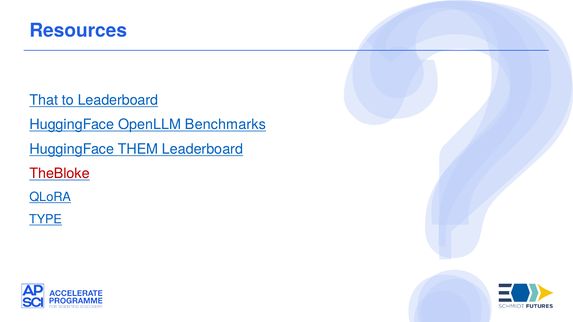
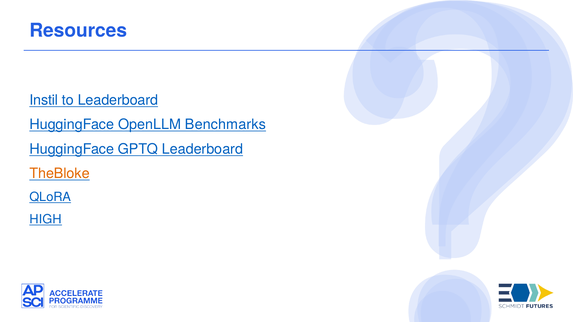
That: That -> Instil
THEM: THEM -> GPTQ
TheBloke colour: red -> orange
TYPE: TYPE -> HIGH
